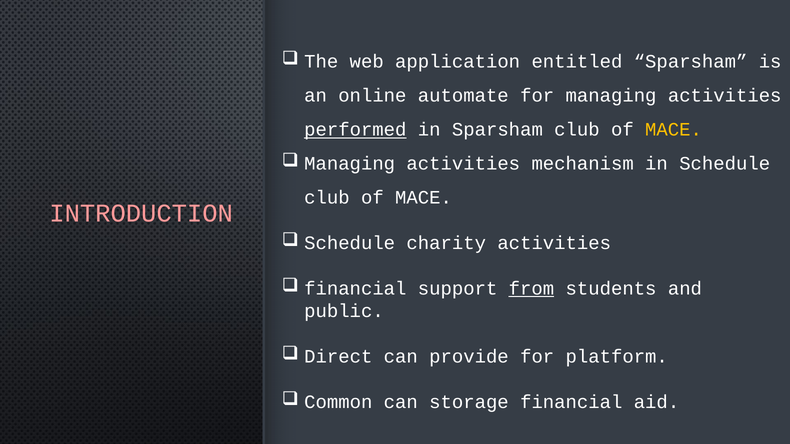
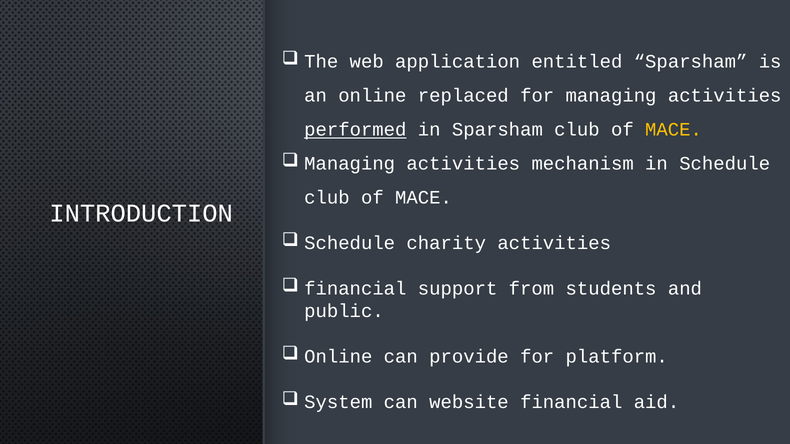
automate: automate -> replaced
INTRODUCTION colour: pink -> white
from underline: present -> none
Direct at (338, 357): Direct -> Online
Common: Common -> System
storage: storage -> website
